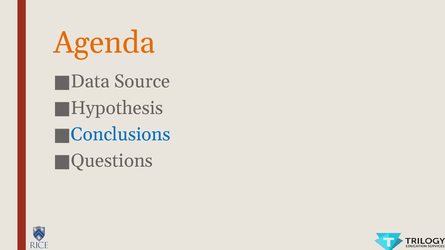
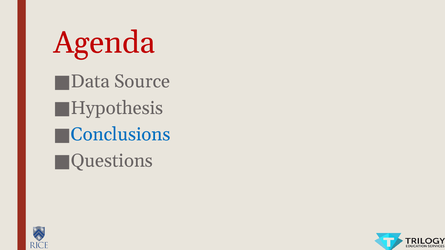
Agenda colour: orange -> red
